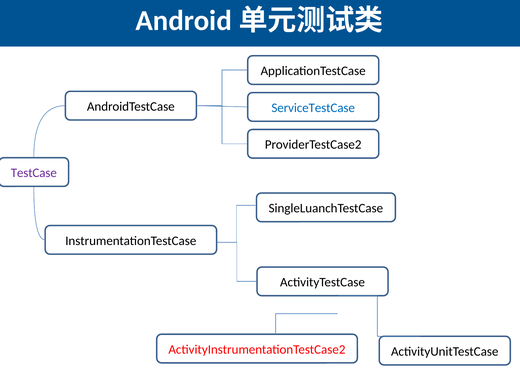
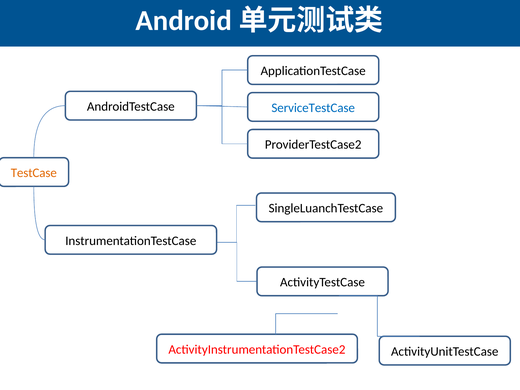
TestCase colour: purple -> orange
